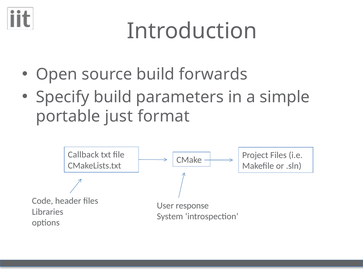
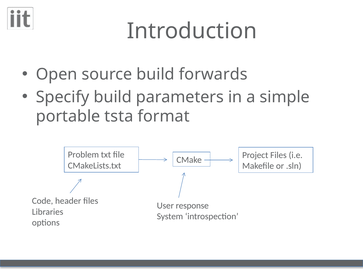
just: just -> tsta
Callback: Callback -> Problem
